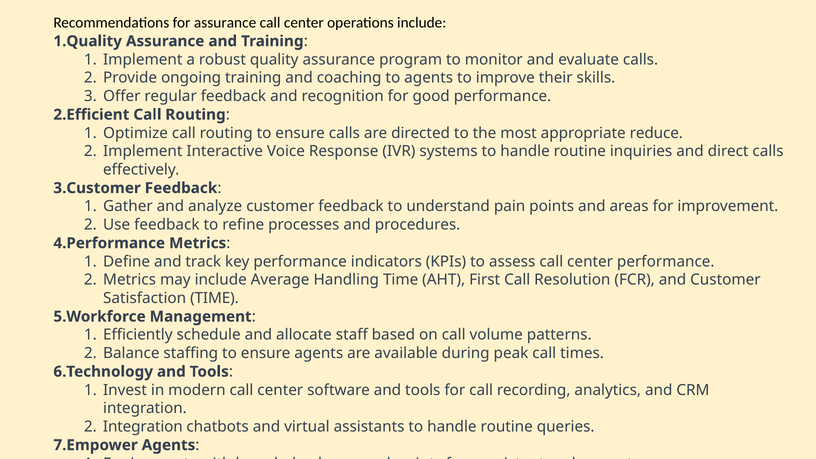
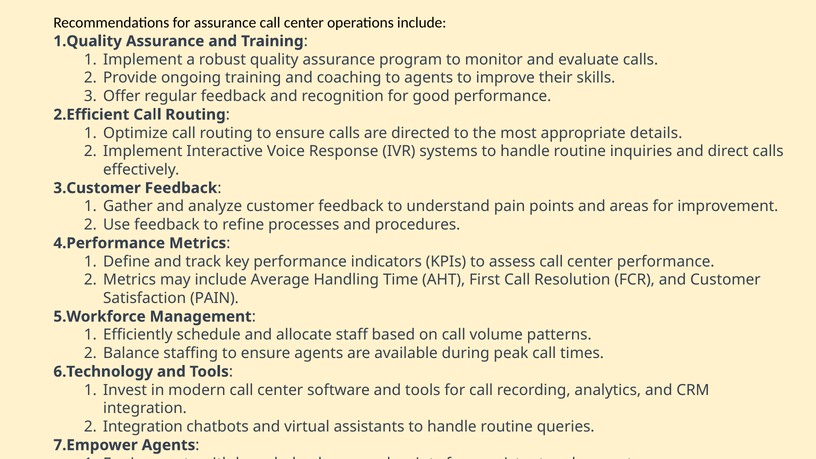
reduce: reduce -> details
Satisfaction TIME: TIME -> PAIN
